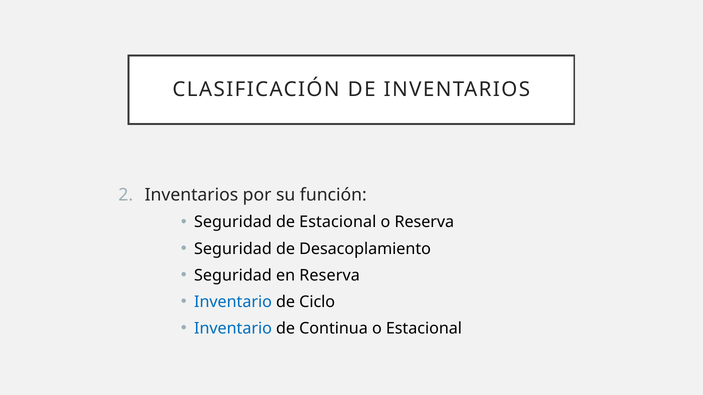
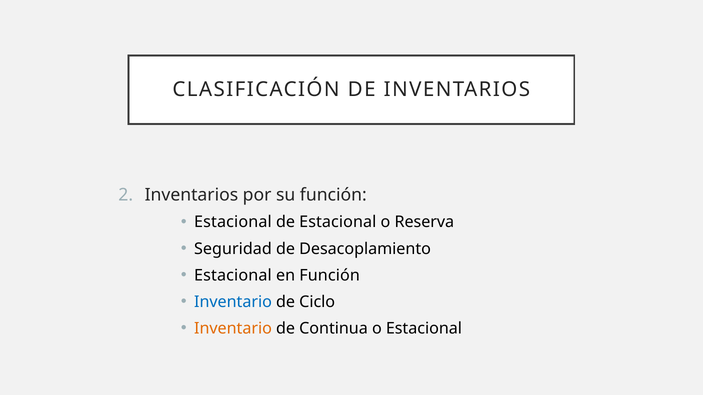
Seguridad at (233, 222): Seguridad -> Estacional
Seguridad at (233, 276): Seguridad -> Estacional
en Reserva: Reserva -> Función
Inventario at (233, 329) colour: blue -> orange
